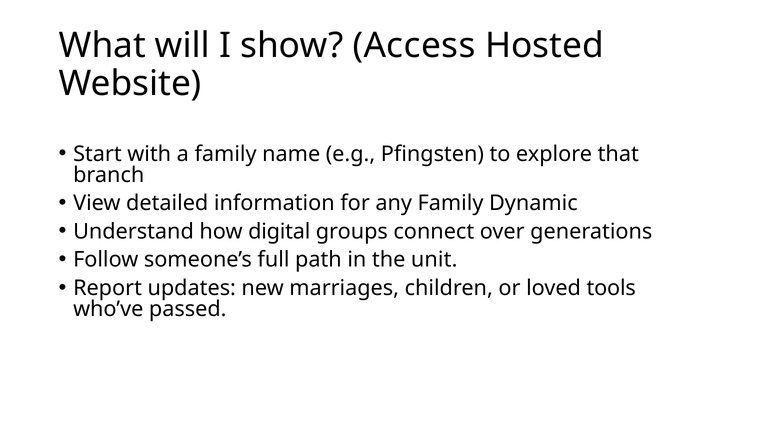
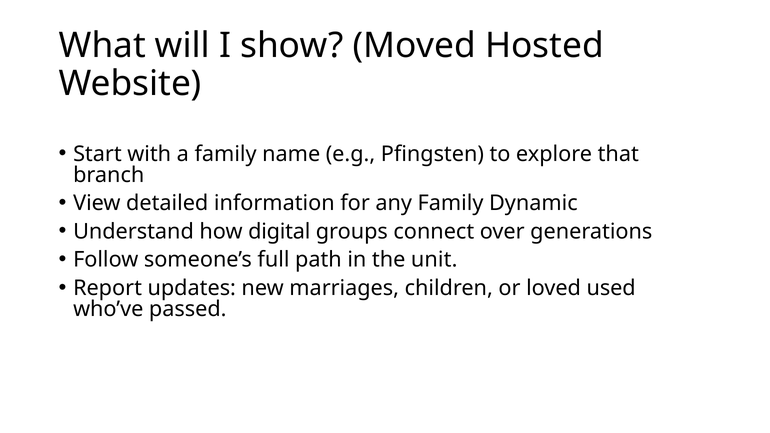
Access: Access -> Moved
tools: tools -> used
